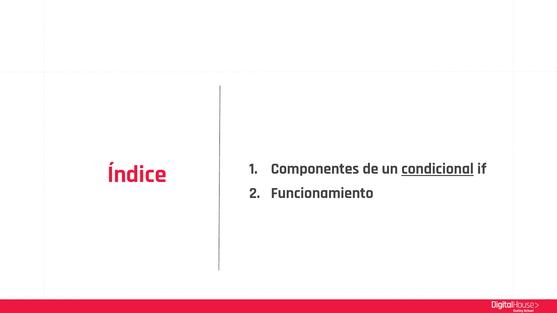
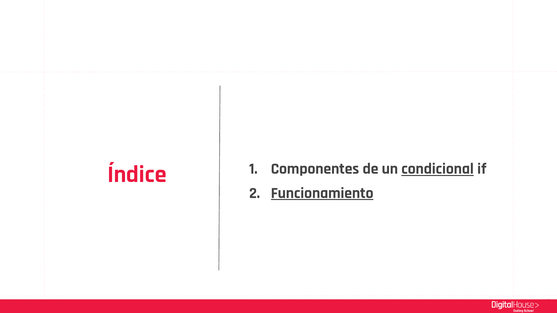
Funcionamiento underline: none -> present
